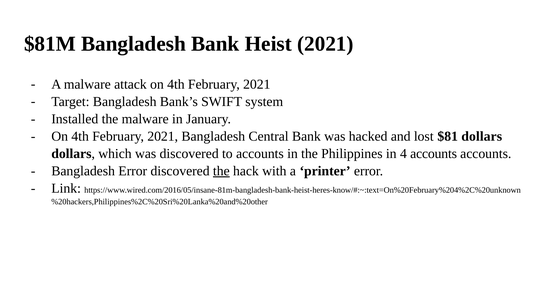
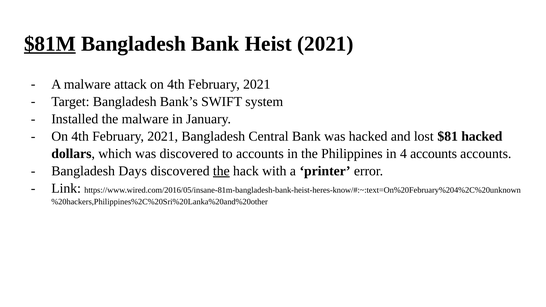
$81M underline: none -> present
$81 dollars: dollars -> hacked
Bangladesh Error: Error -> Days
